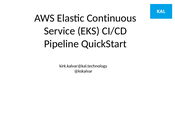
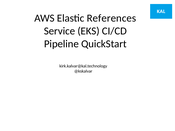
Continuous: Continuous -> References
